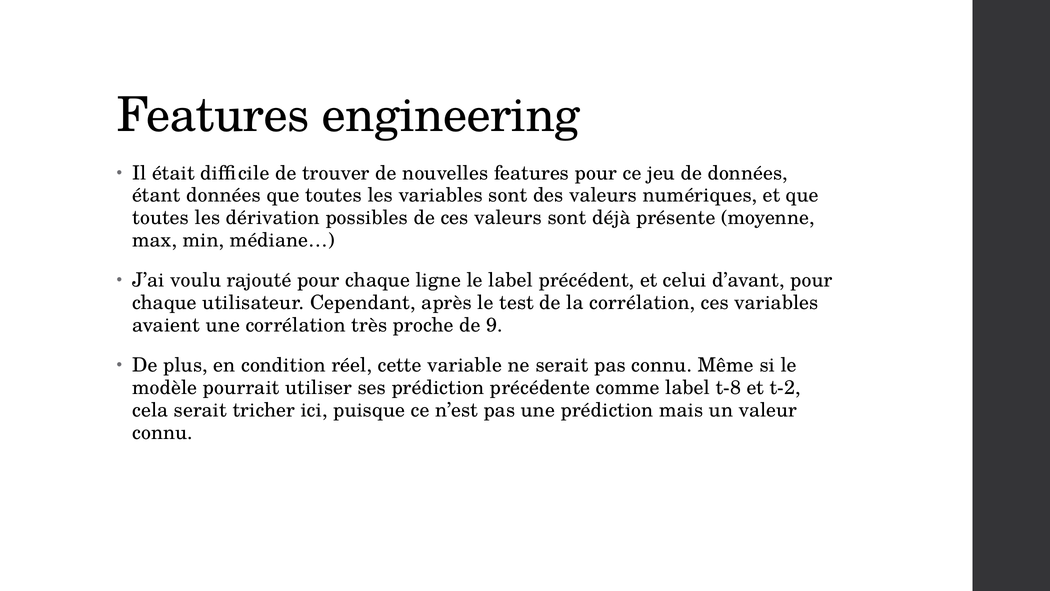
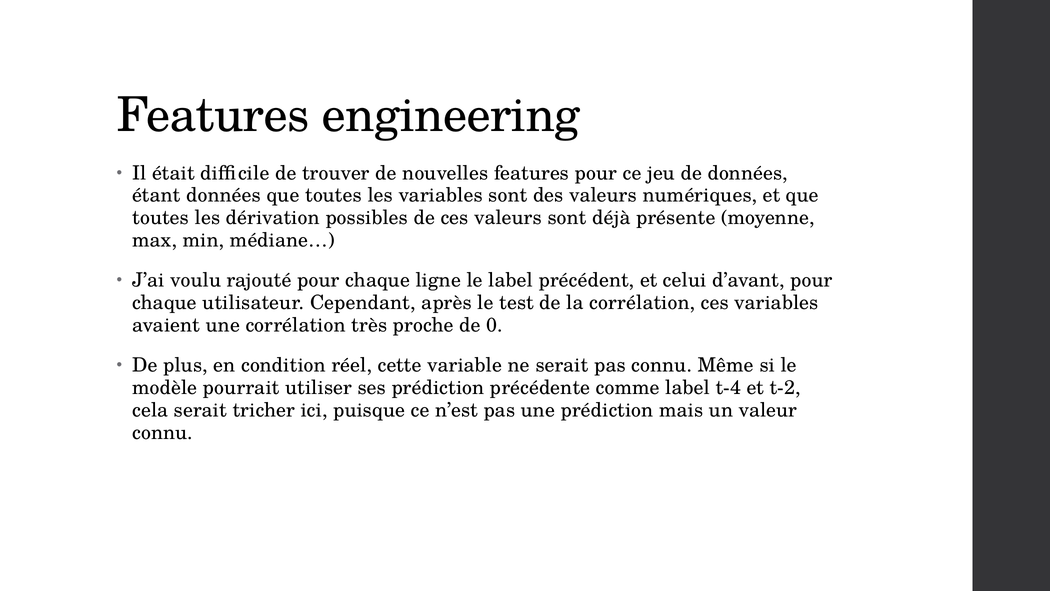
9: 9 -> 0
t-8: t-8 -> t-4
